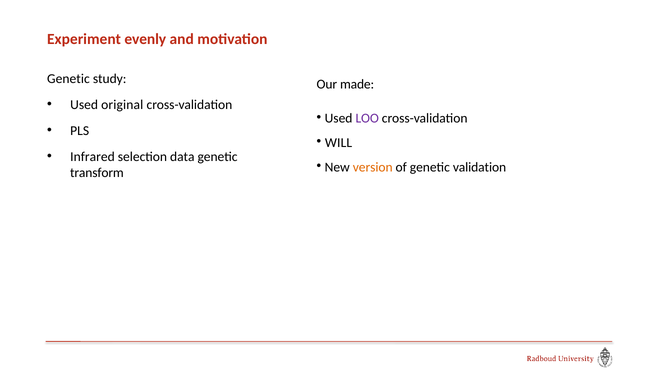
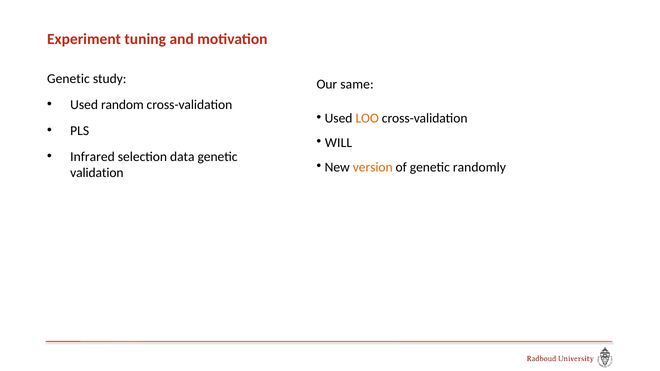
evenly: evenly -> tuning
made: made -> same
original: original -> random
LOO colour: purple -> orange
validation: validation -> randomly
transform: transform -> validation
